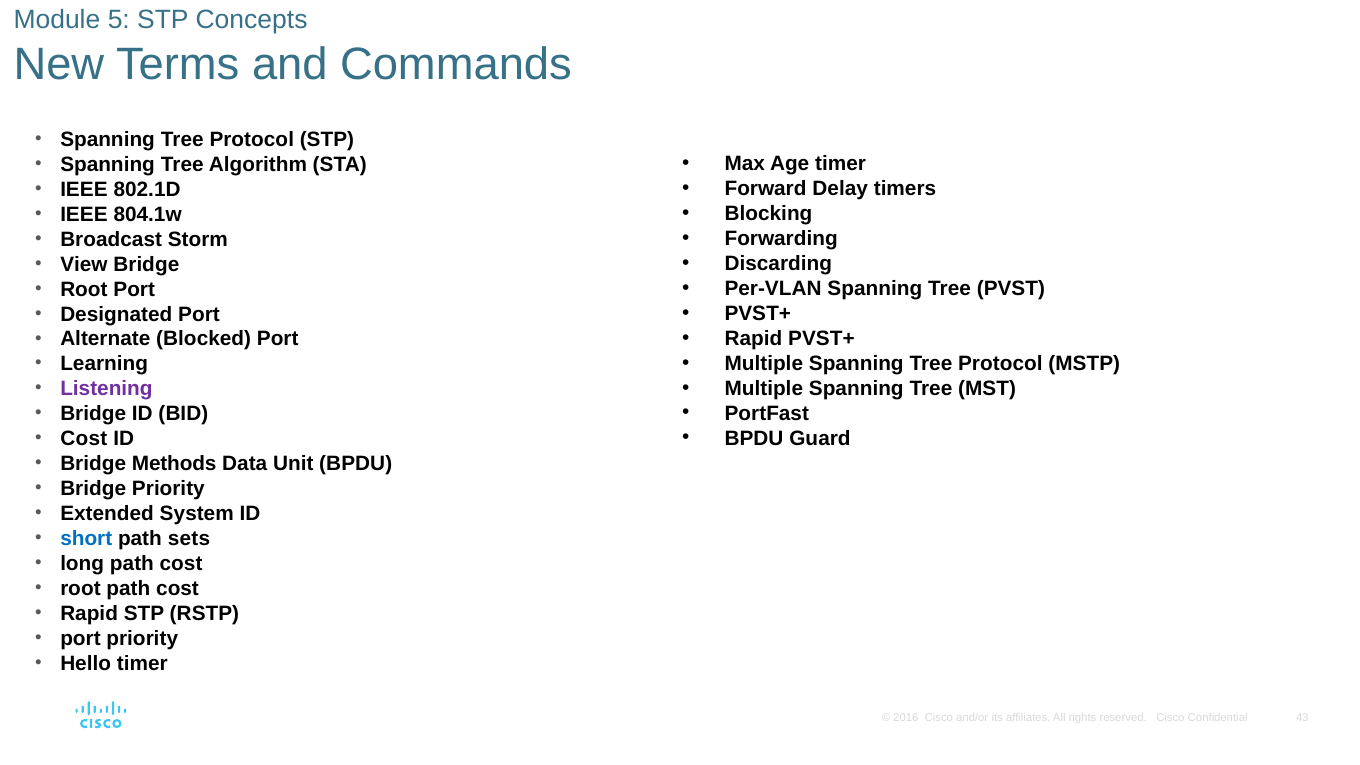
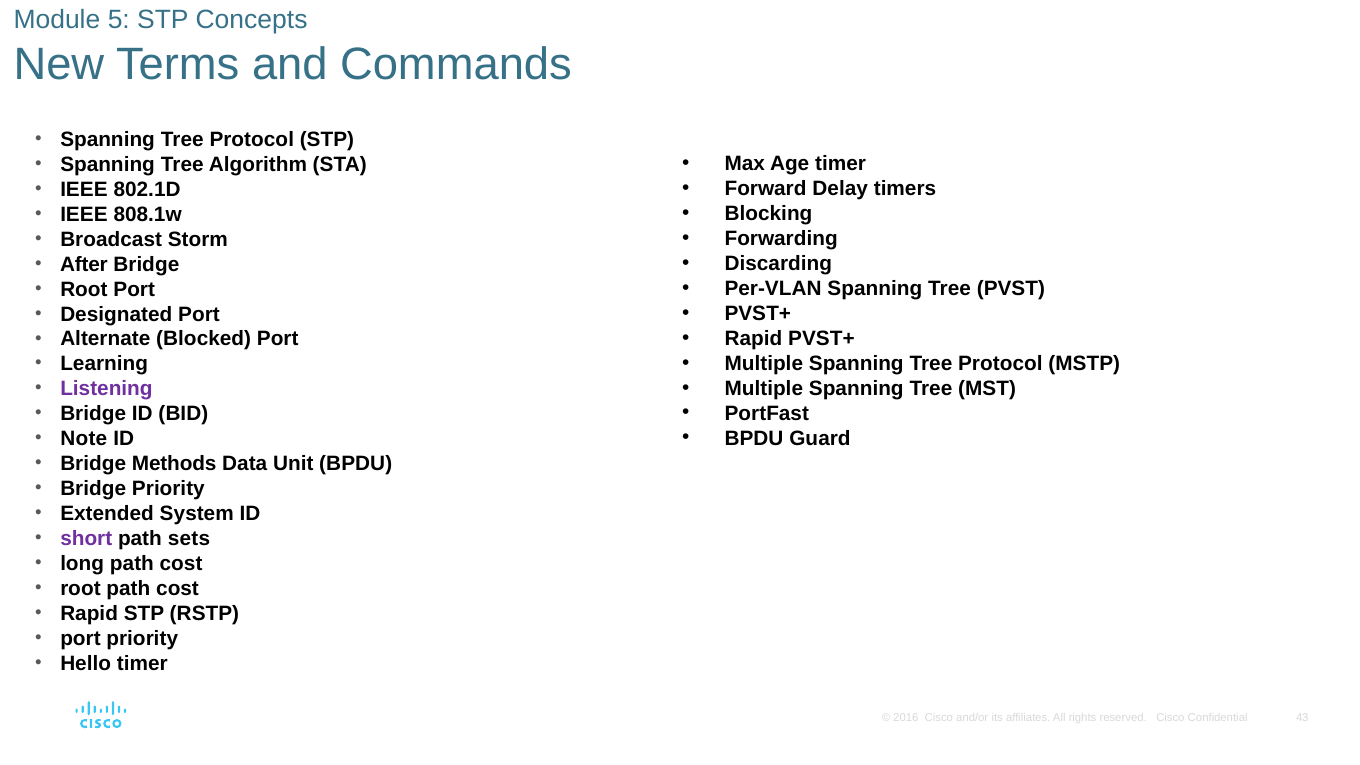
804.1w: 804.1w -> 808.1w
View: View -> After
Cost at (84, 439): Cost -> Note
short colour: blue -> purple
